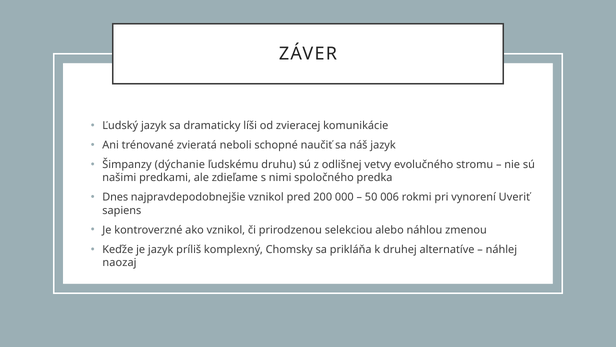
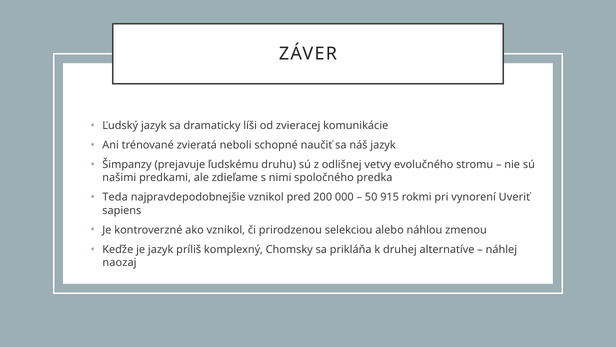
dýchanie: dýchanie -> prejavuje
Dnes: Dnes -> Teda
006: 006 -> 915
